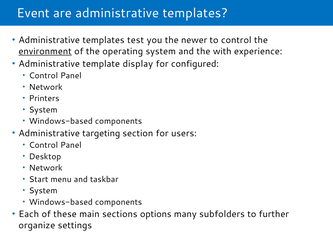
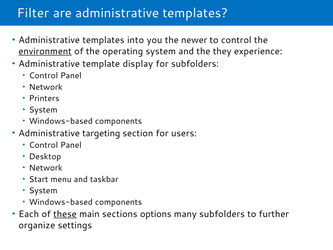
Event: Event -> Filter
test: test -> into
with: with -> they
for configured: configured -> subfolders
these underline: none -> present
